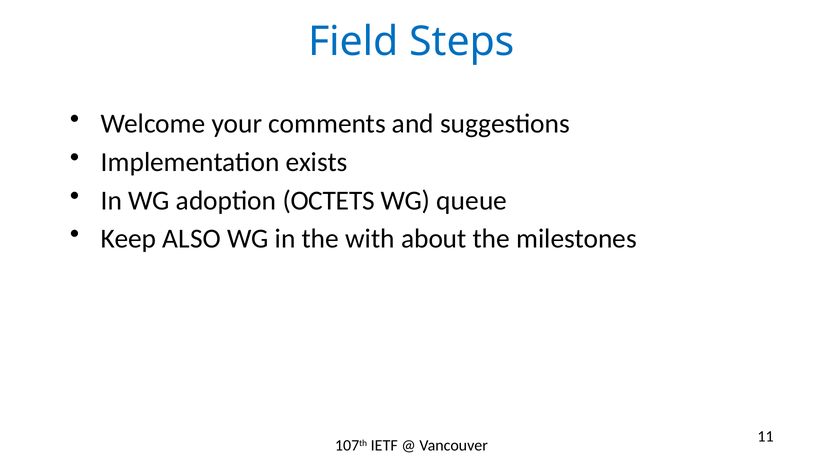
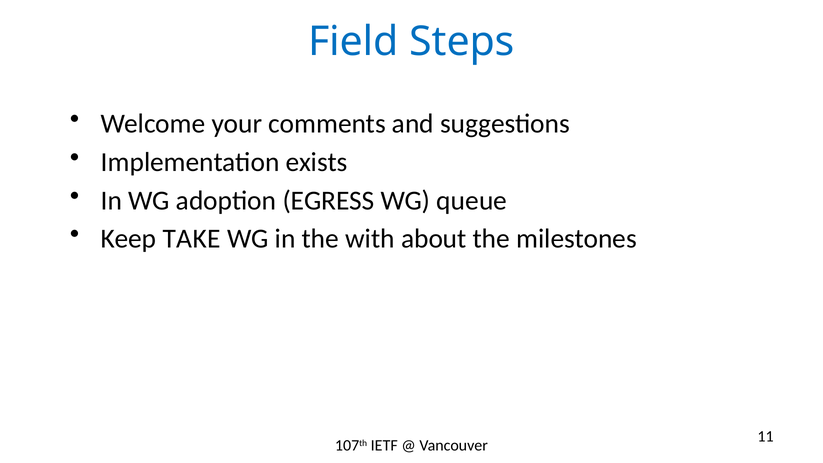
OCTETS: OCTETS -> EGRESS
ALSO: ALSO -> TAKE
